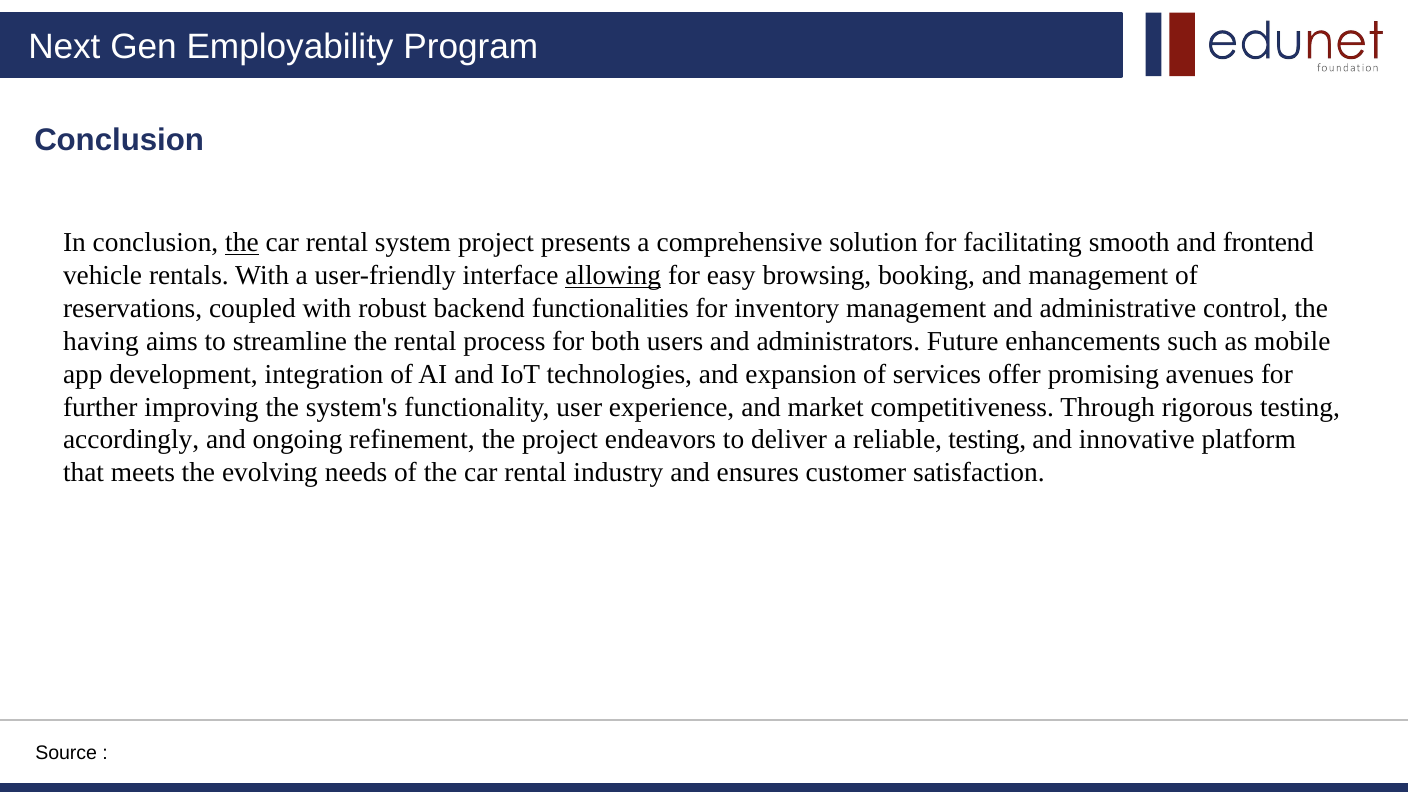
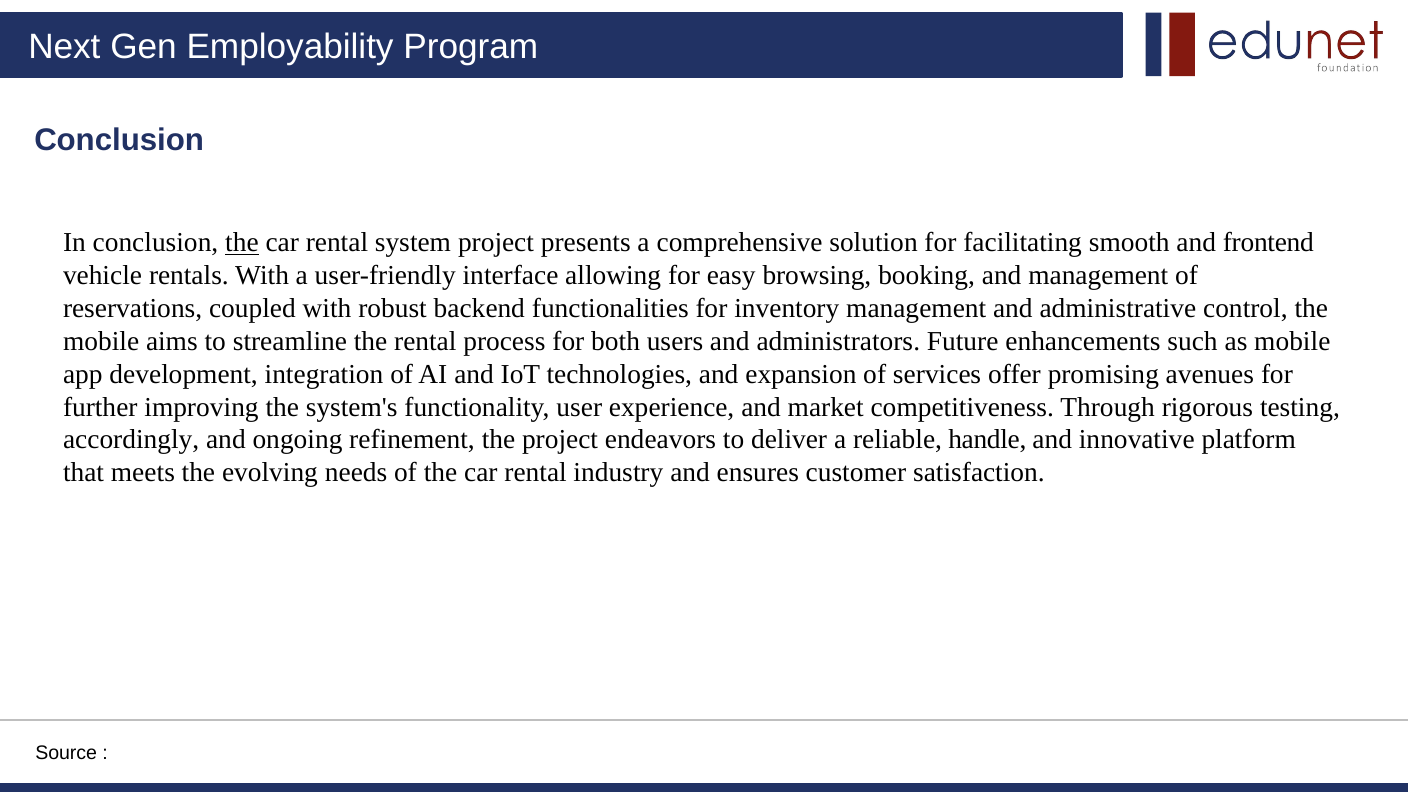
allowing underline: present -> none
having at (101, 341): having -> mobile
reliable testing: testing -> handle
